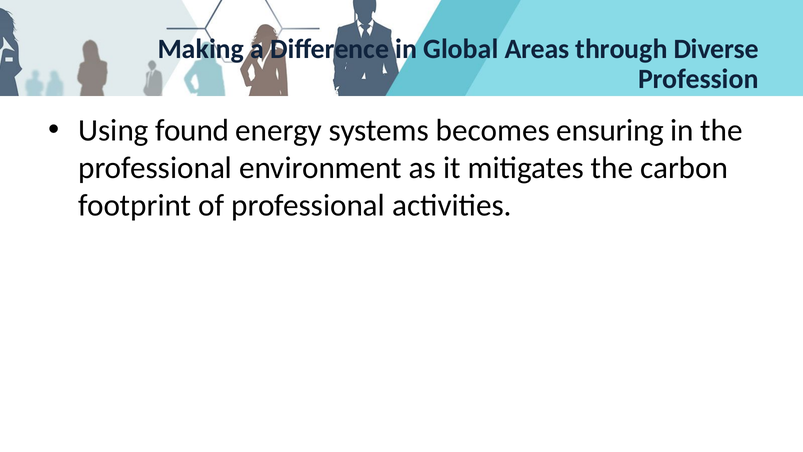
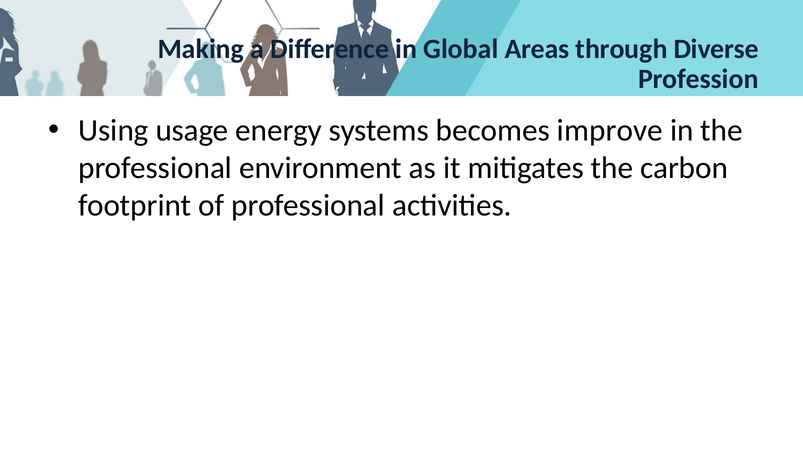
found: found -> usage
ensuring: ensuring -> improve
